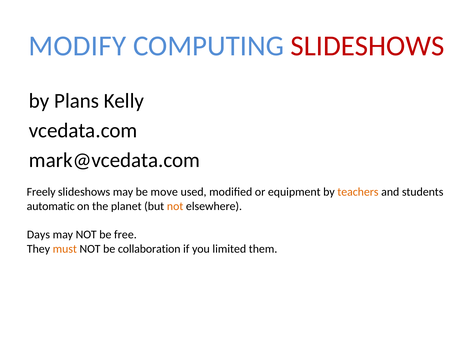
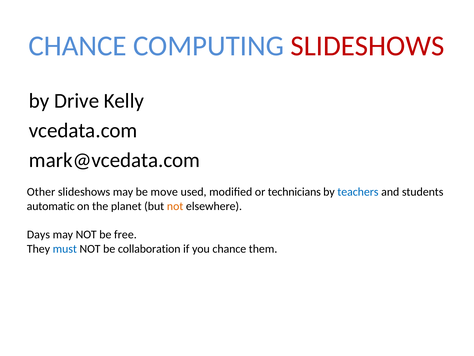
MODIFY at (77, 46): MODIFY -> CHANCE
Plans: Plans -> Drive
Freely: Freely -> Other
equipment: equipment -> technicians
teachers colour: orange -> blue
must colour: orange -> blue
you limited: limited -> chance
